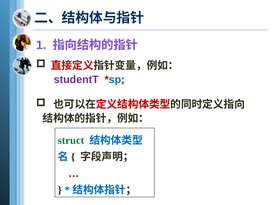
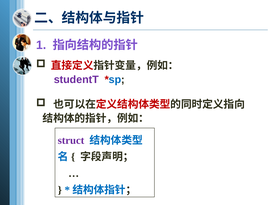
struct colour: green -> purple
